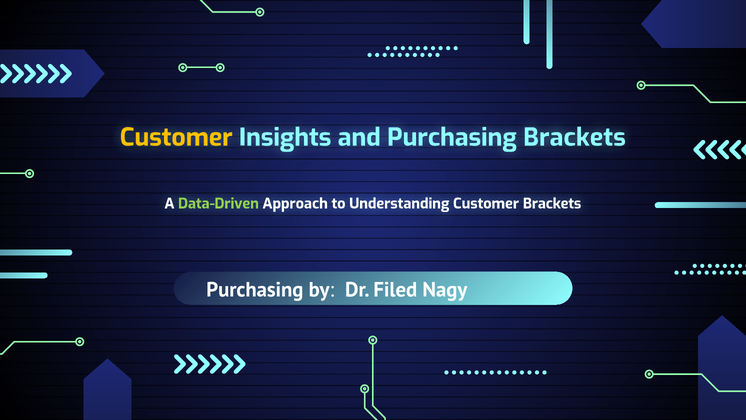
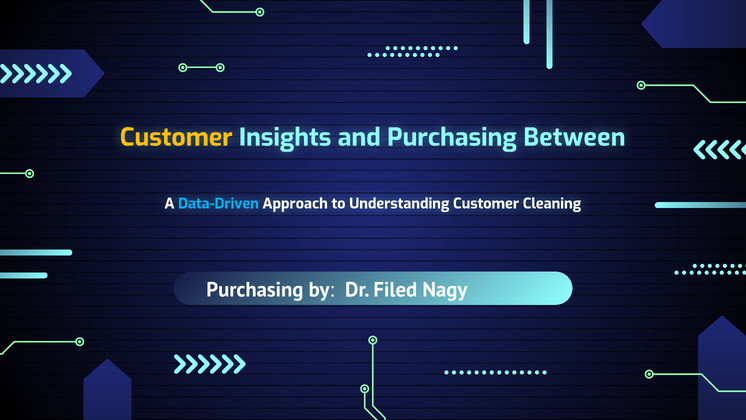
Purchasing Brackets: Brackets -> Between
Data-Driven colour: light green -> light blue
Customer Brackets: Brackets -> Cleaning
